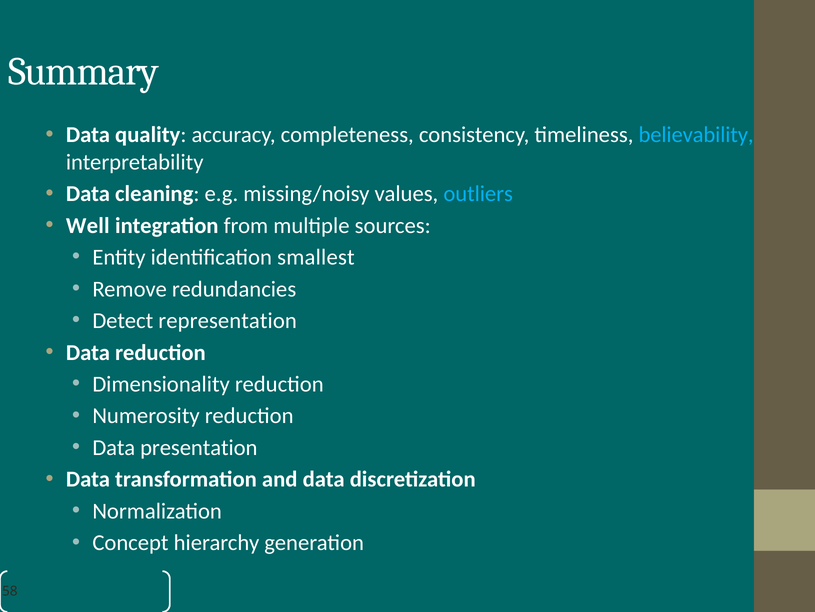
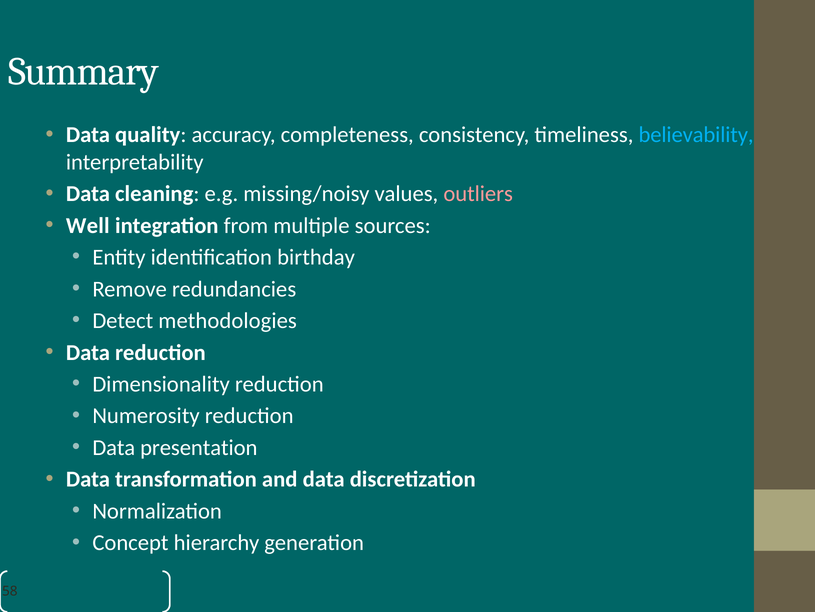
outliers colour: light blue -> pink
smallest: smallest -> birthday
representation: representation -> methodologies
